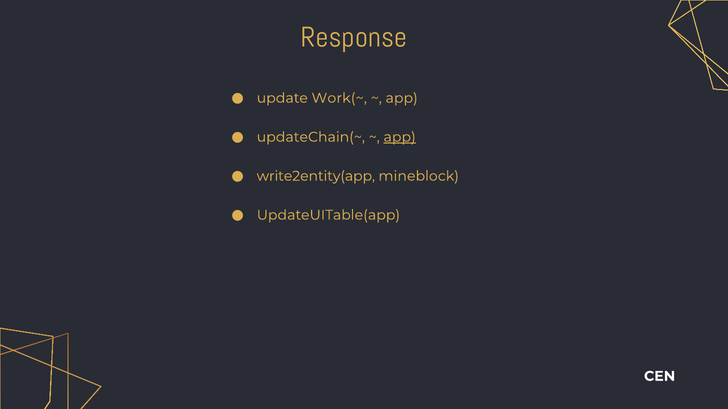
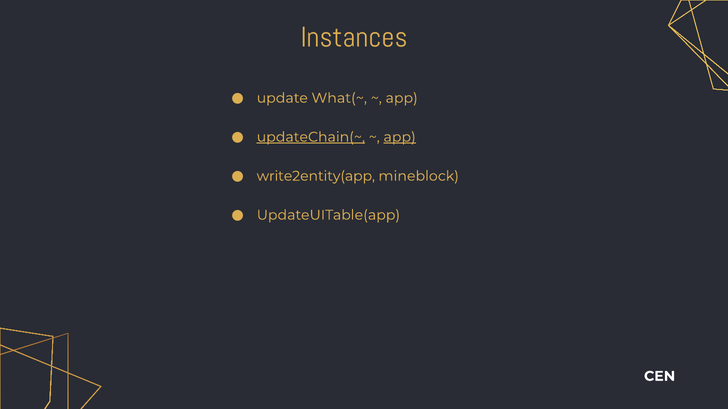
Response: Response -> Instances
Work(~: Work(~ -> What(~
updateChain(~ underline: none -> present
